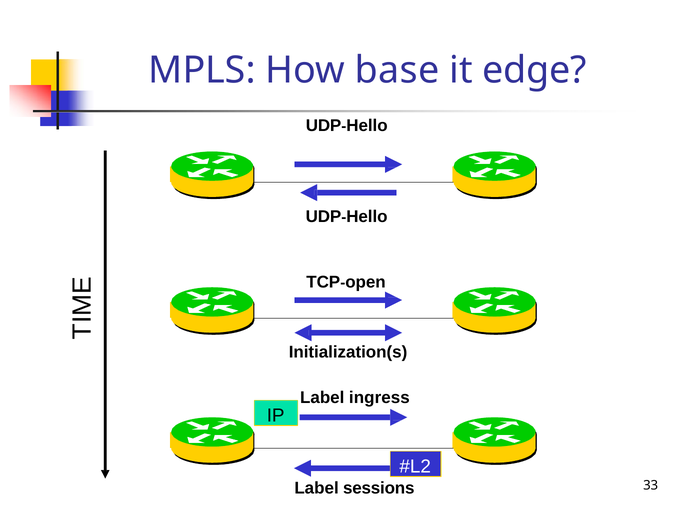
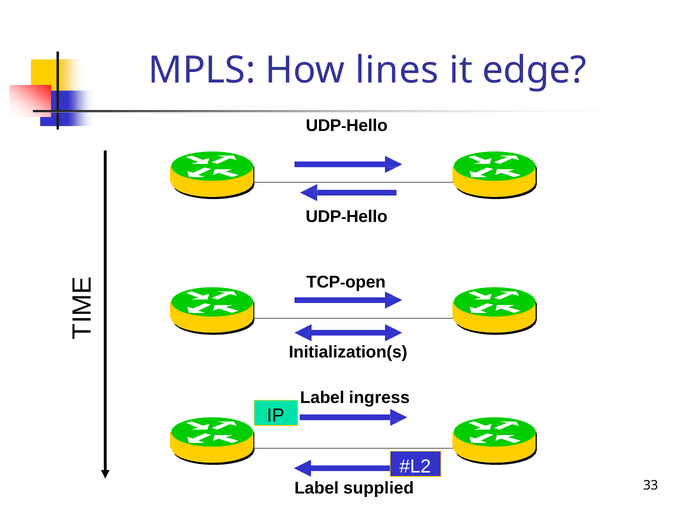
base: base -> lines
sessions: sessions -> supplied
